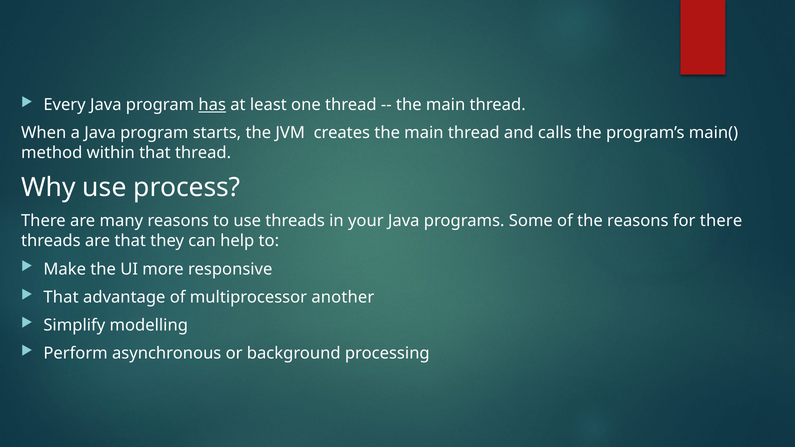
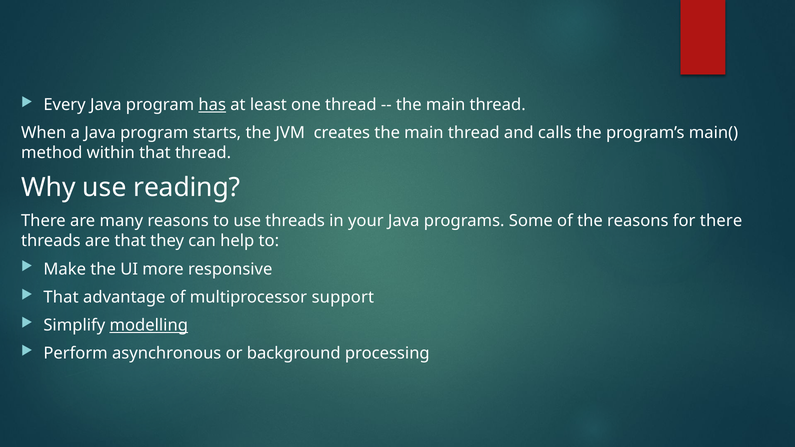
process: process -> reading
another: another -> support
modelling underline: none -> present
